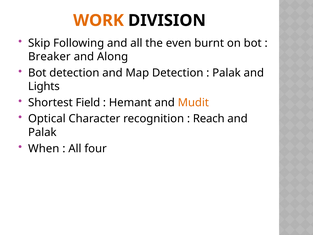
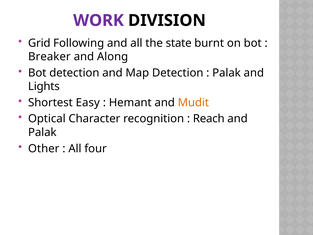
WORK colour: orange -> purple
Skip: Skip -> Grid
even: even -> state
Field: Field -> Easy
When: When -> Other
